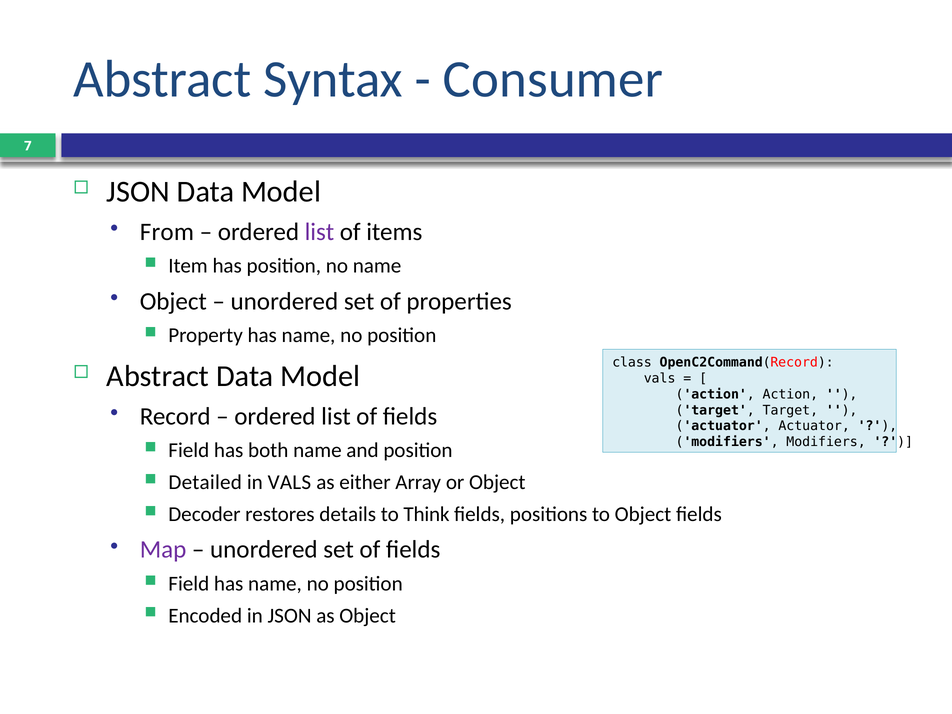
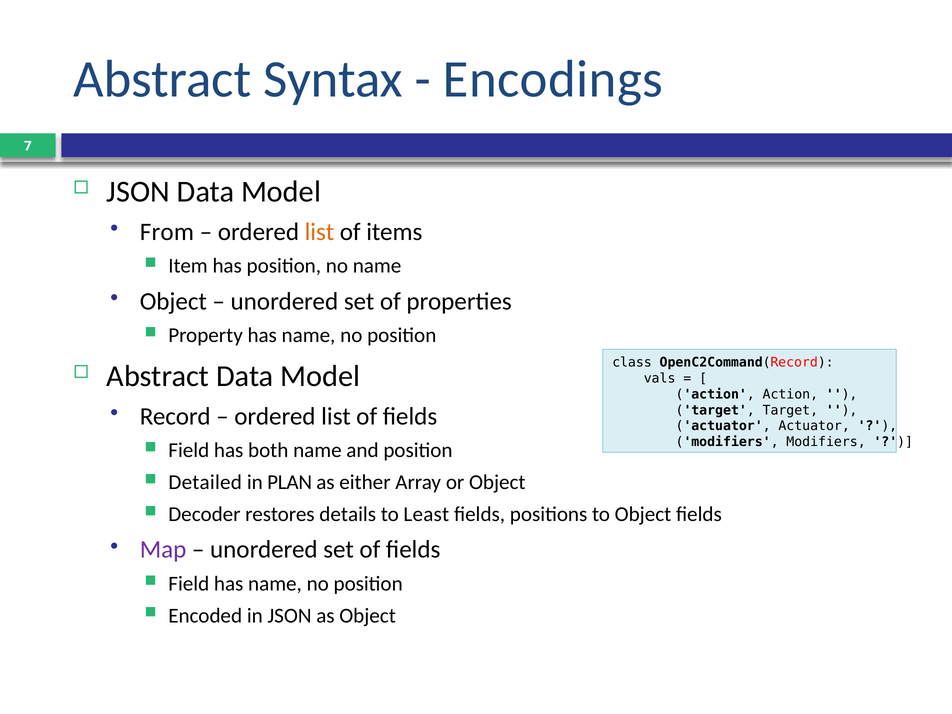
Consumer: Consumer -> Encodings
list at (319, 232) colour: purple -> orange
in VALS: VALS -> PLAN
Think: Think -> Least
